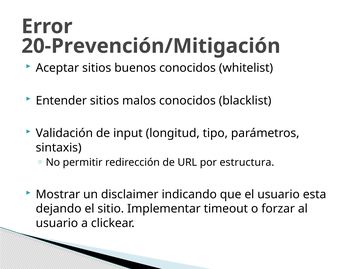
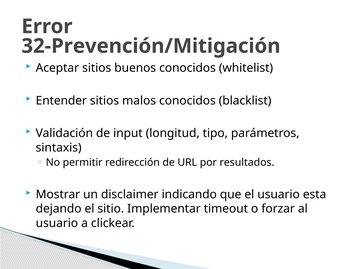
20-Prevención/Mitigación: 20-Prevención/Mitigación -> 32-Prevención/Mitigación
estructura: estructura -> resultados
